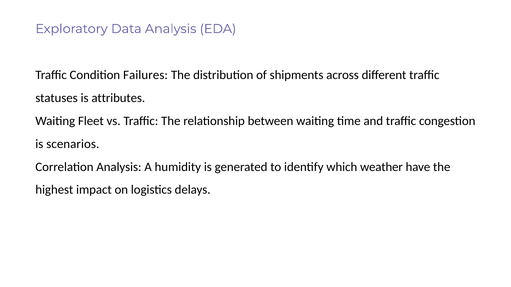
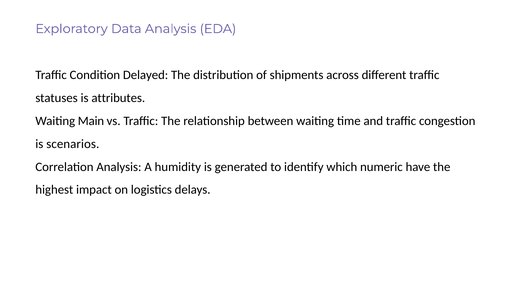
Failures: Failures -> Delayed
Fleet: Fleet -> Main
weather: weather -> numeric
